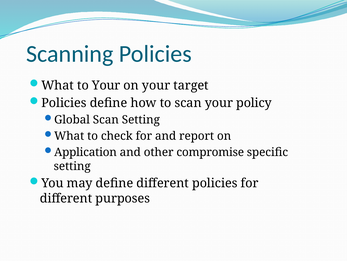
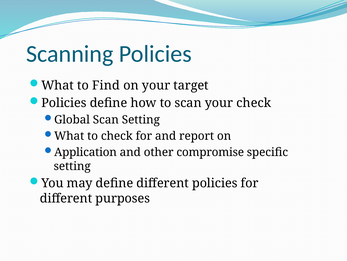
to Your: Your -> Find
your policy: policy -> check
